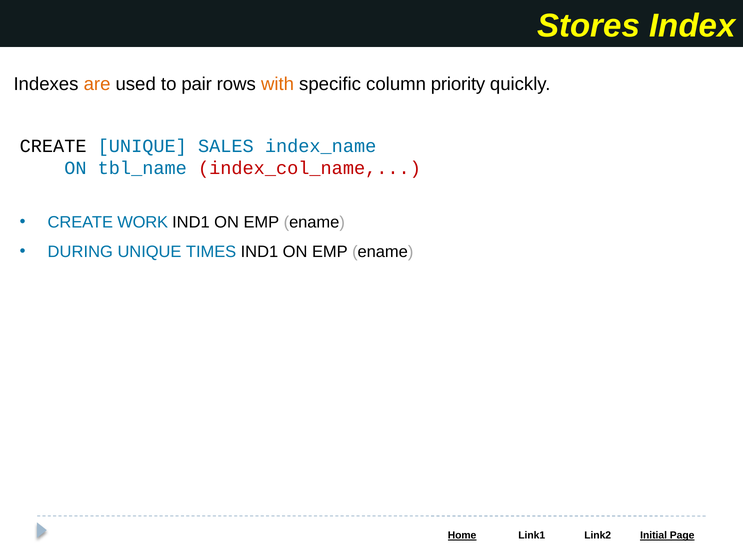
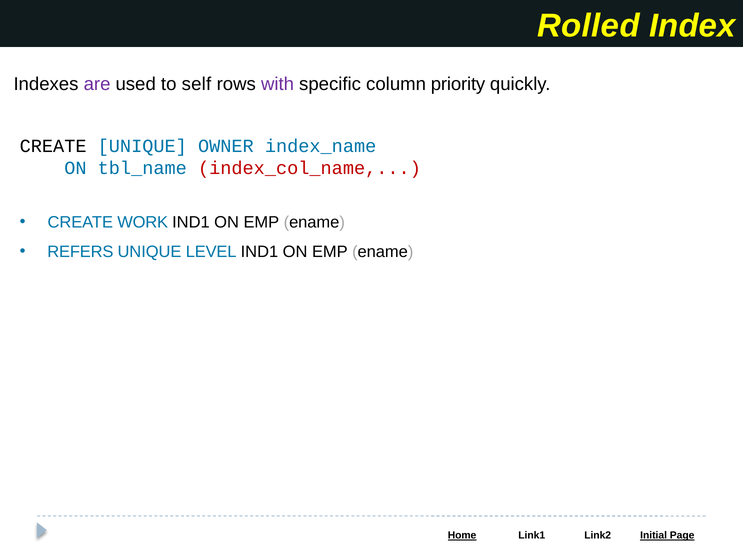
Stores: Stores -> Rolled
are colour: orange -> purple
pair: pair -> self
with colour: orange -> purple
SALES: SALES -> OWNER
DURING: DURING -> REFERS
TIMES: TIMES -> LEVEL
